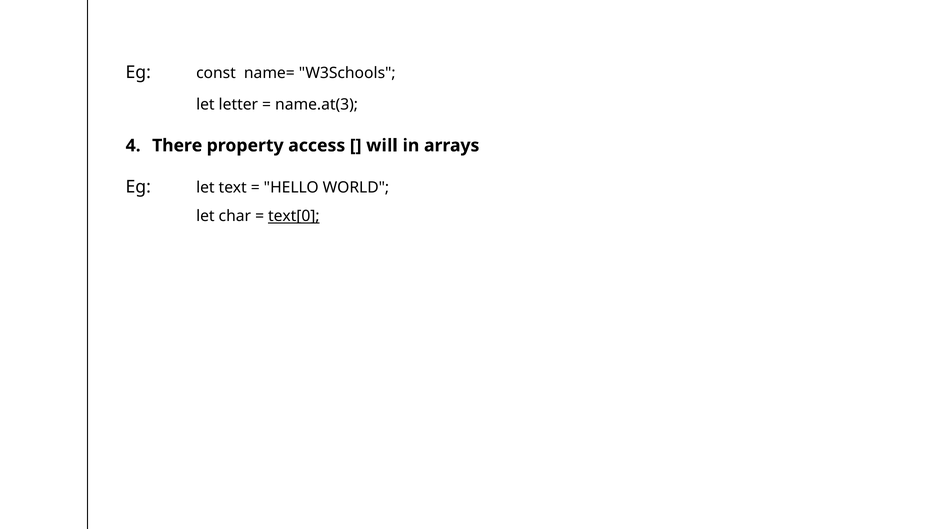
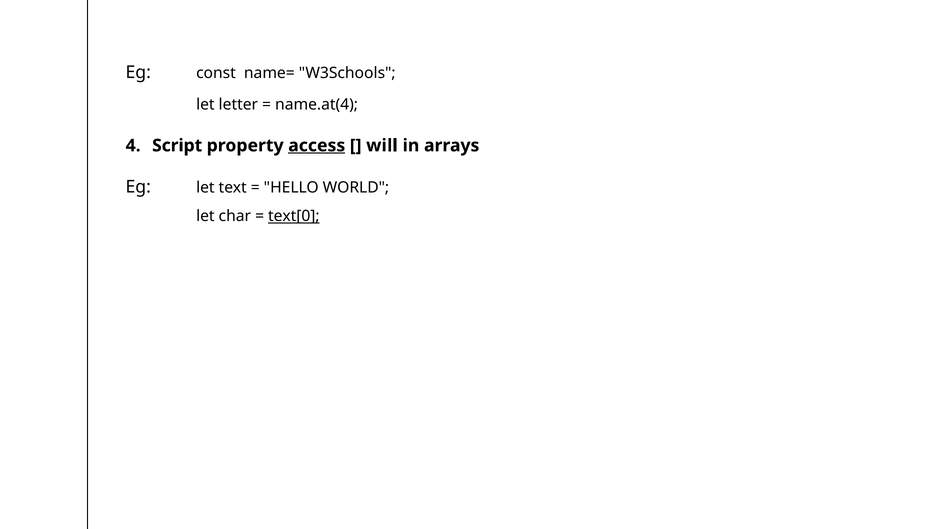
name.at(3: name.at(3 -> name.at(4
There: There -> Script
access underline: none -> present
